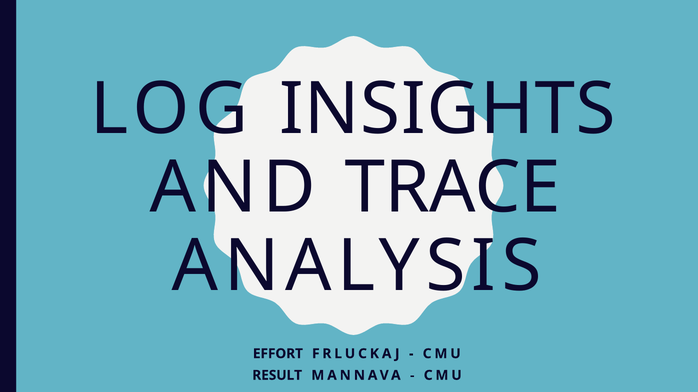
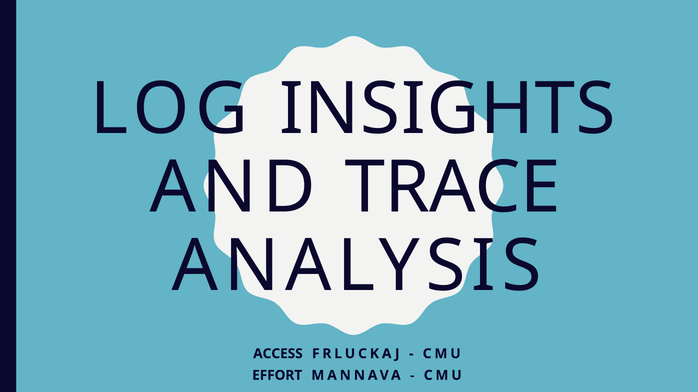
EFFORT: EFFORT -> ACCESS
RESULT: RESULT -> EFFORT
